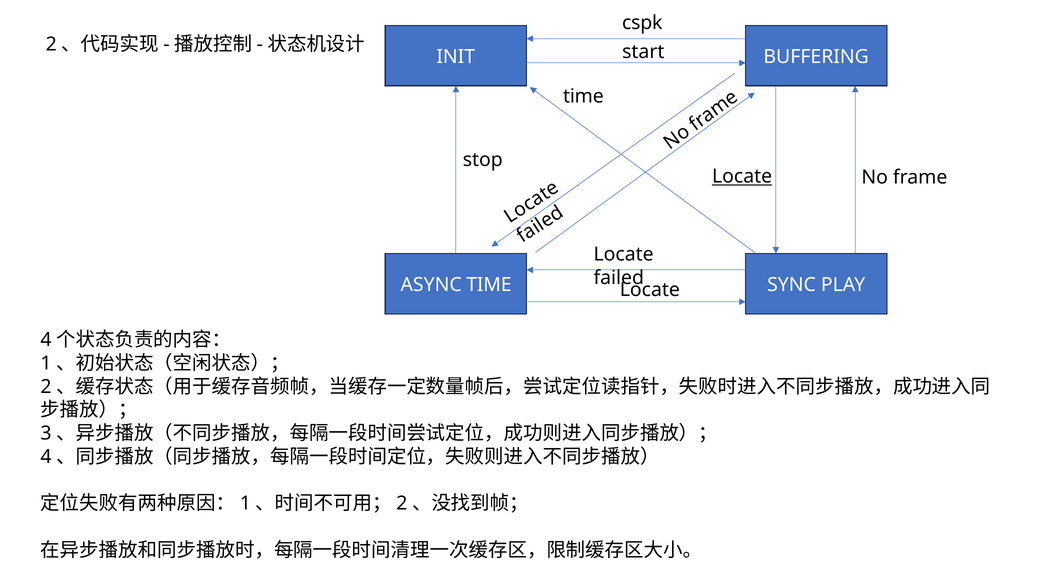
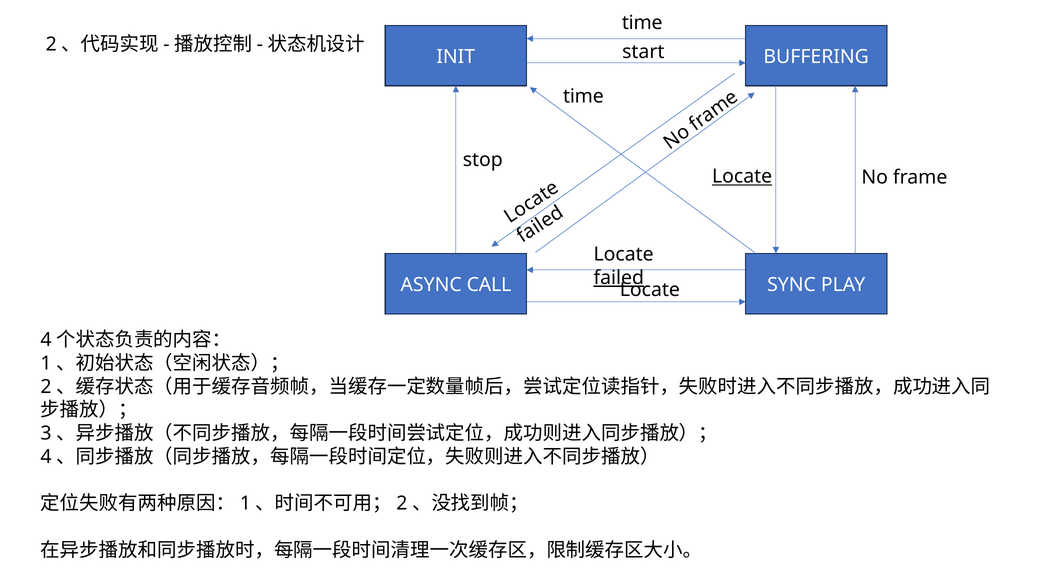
cspk at (642, 23): cspk -> time
failed underline: none -> present
ASYNC TIME: TIME -> CALL
